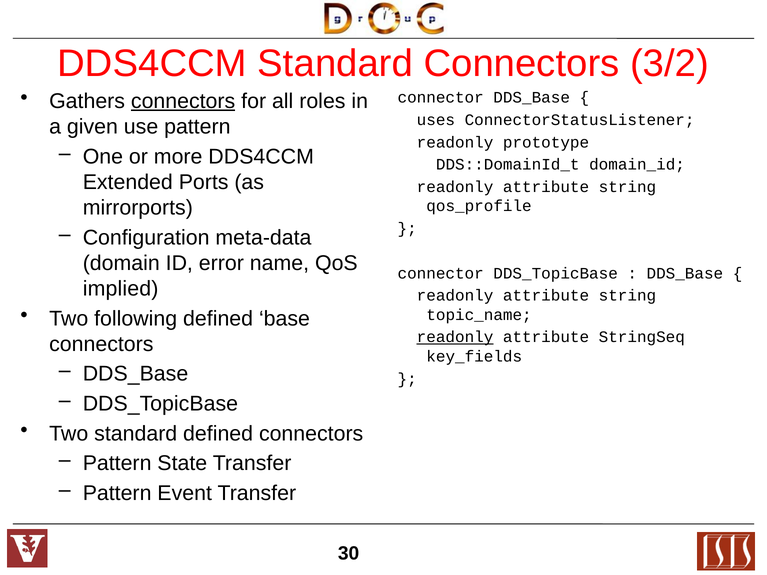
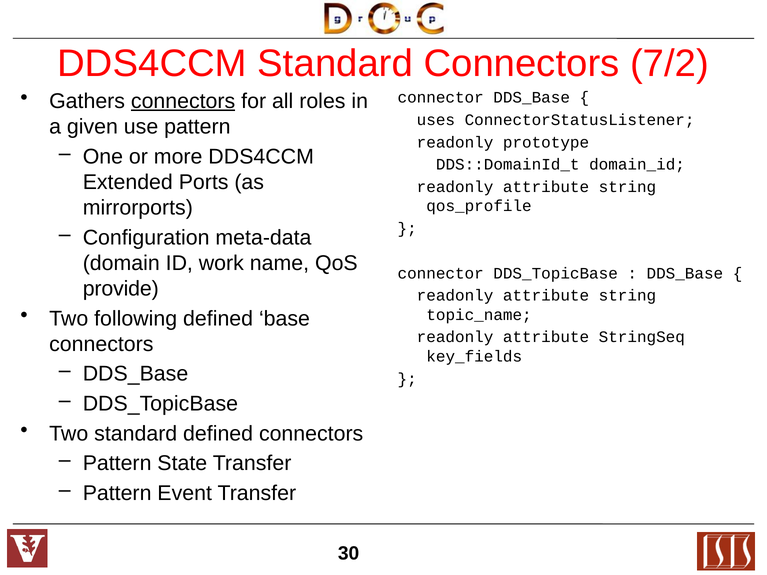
3/2: 3/2 -> 7/2
error: error -> work
implied: implied -> provide
readonly at (455, 337) underline: present -> none
